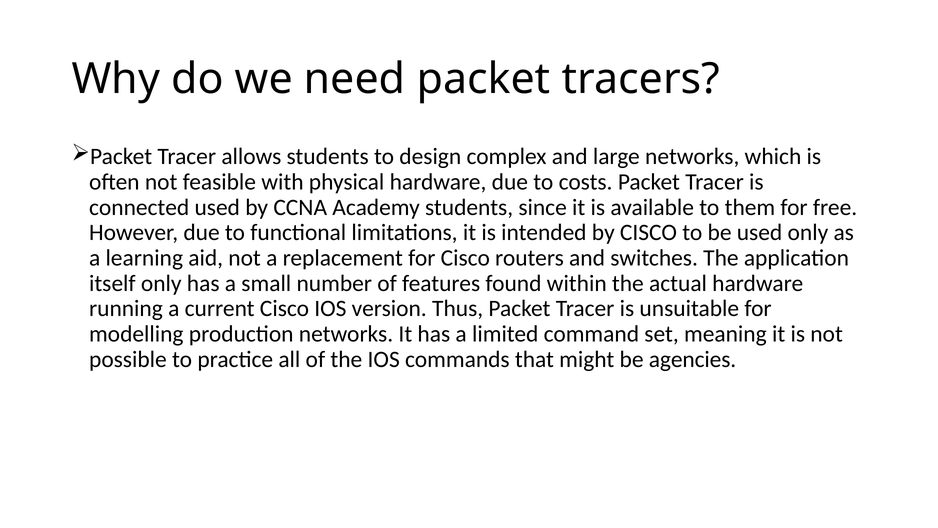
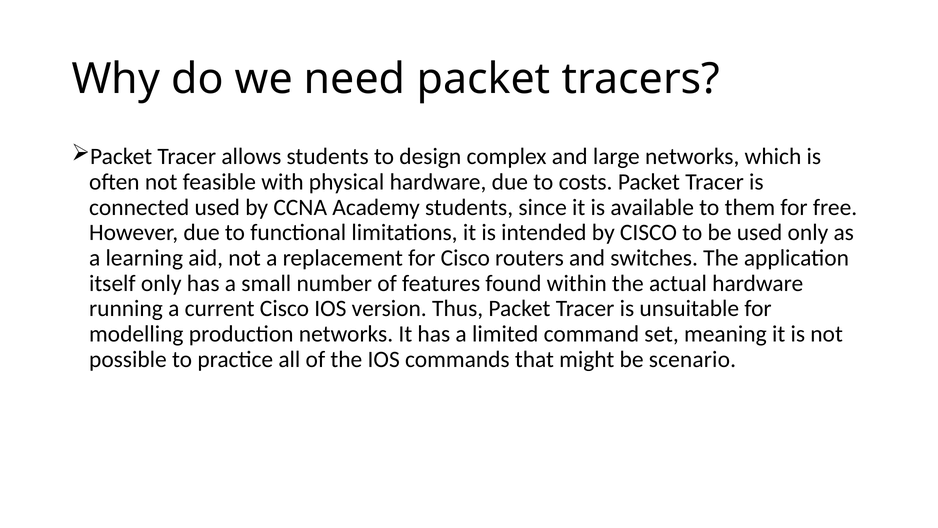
agencies: agencies -> scenario
